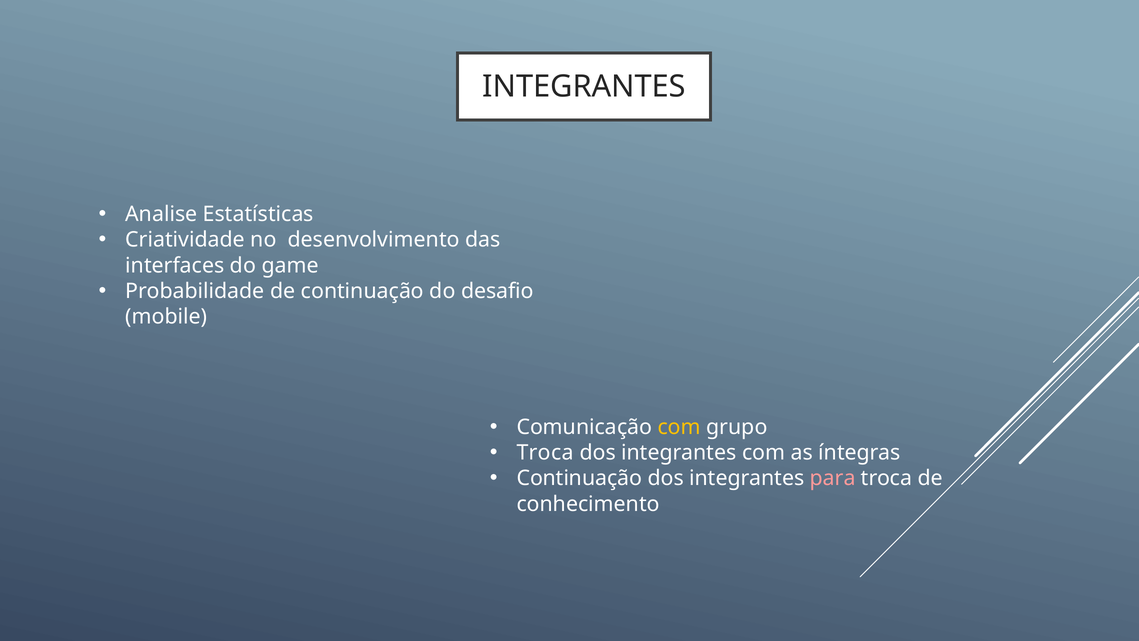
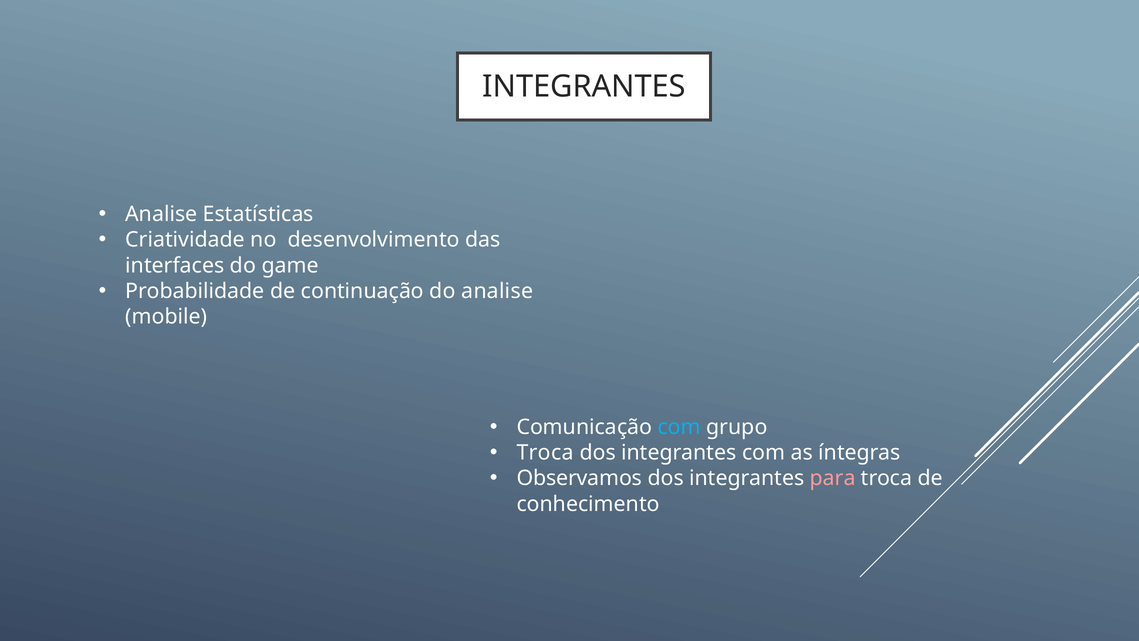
do desafio: desafio -> analise
com at (679, 427) colour: yellow -> light blue
Continuação at (579, 478): Continuação -> Observamos
